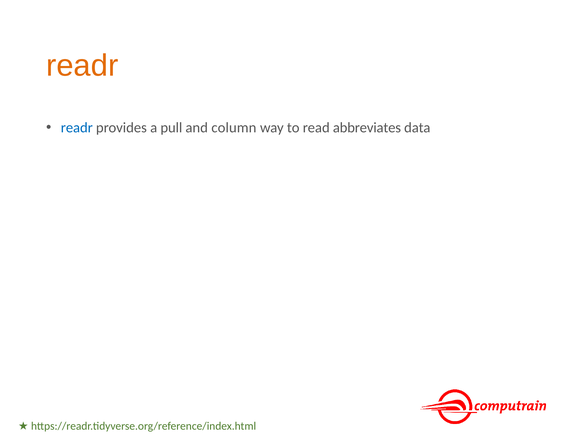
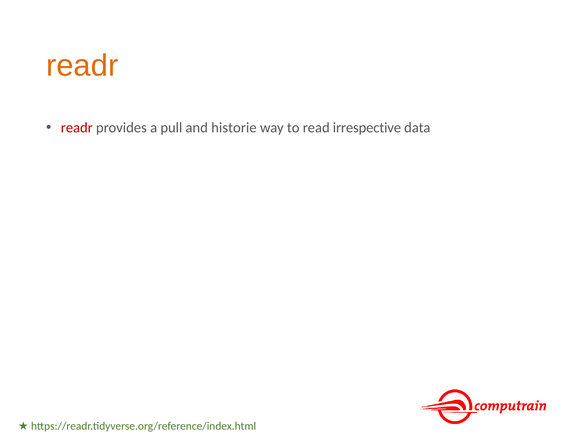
readr at (77, 128) colour: blue -> red
column: column -> historie
abbreviates: abbreviates -> irrespective
